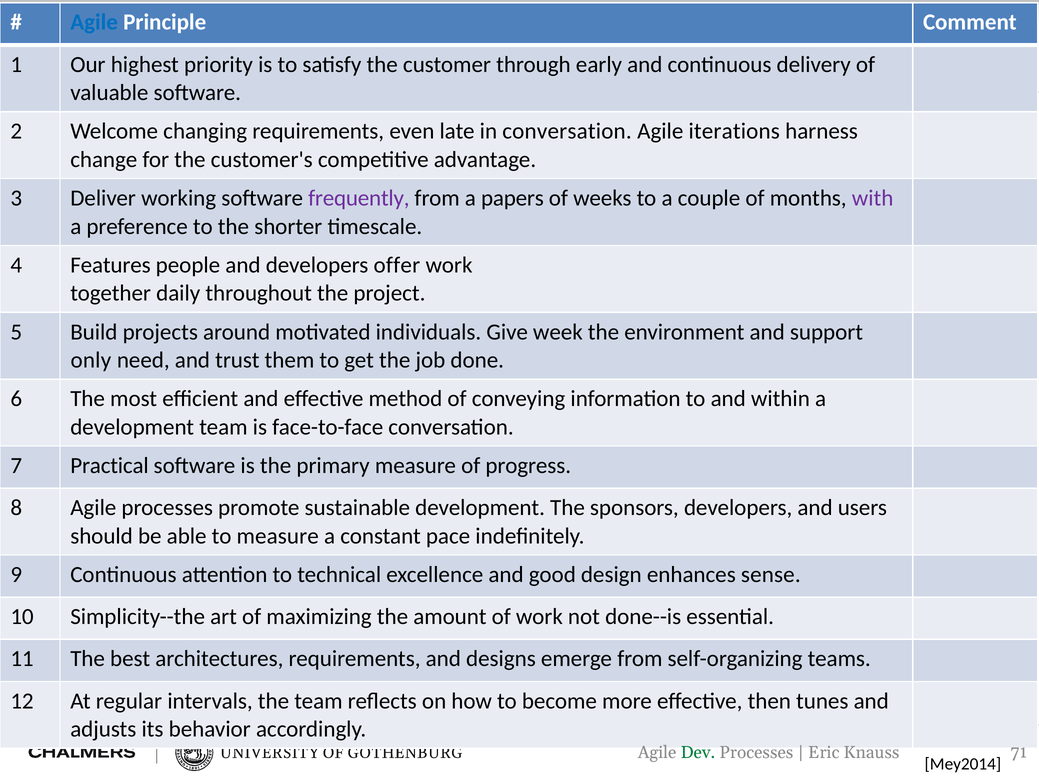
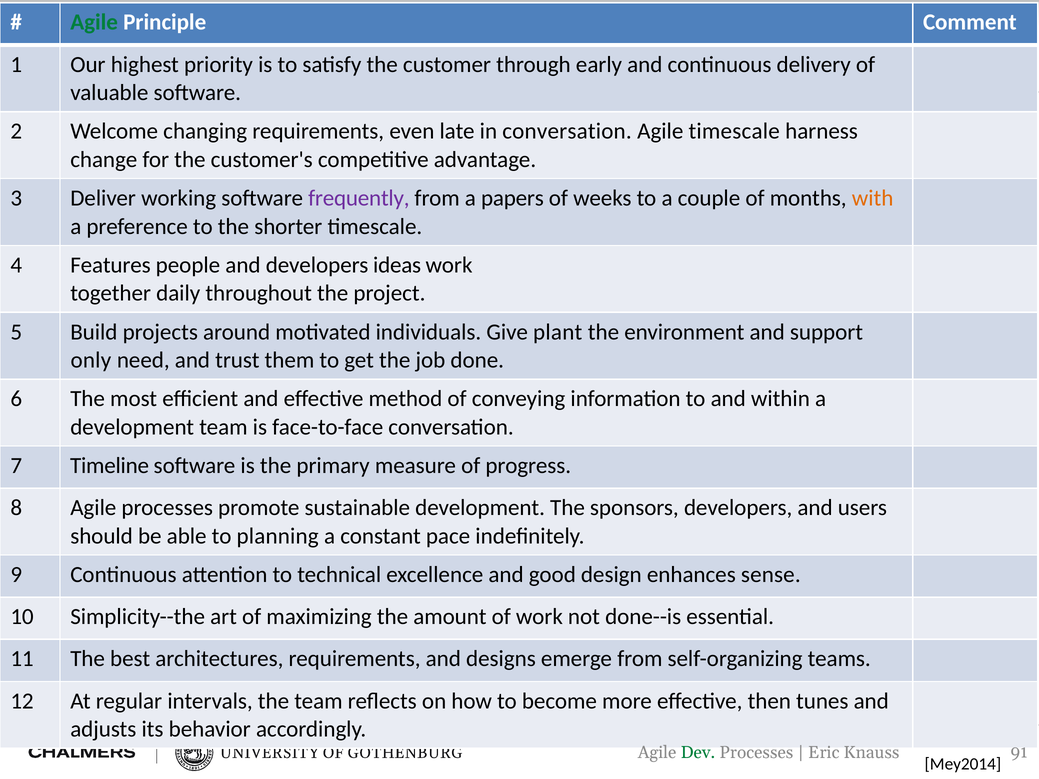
Agile at (94, 22) colour: blue -> green
Agile iterations: iterations -> timescale
with colour: purple -> orange
offer: offer -> ideas
week: week -> plant
Practical: Practical -> Timeline
to measure: measure -> planning
71: 71 -> 91
